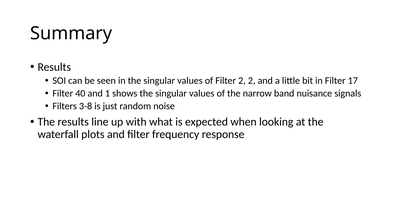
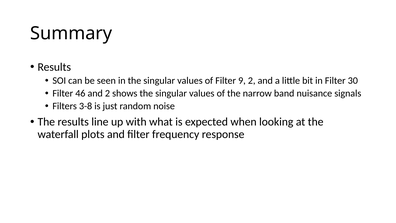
Filter 2: 2 -> 9
17: 17 -> 30
40: 40 -> 46
and 1: 1 -> 2
